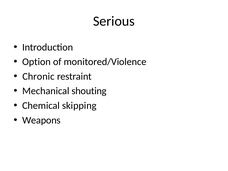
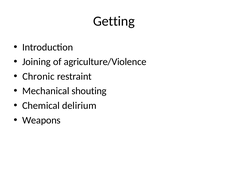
Serious: Serious -> Getting
Option: Option -> Joining
monitored/Violence: monitored/Violence -> agriculture/Violence
skipping: skipping -> delirium
